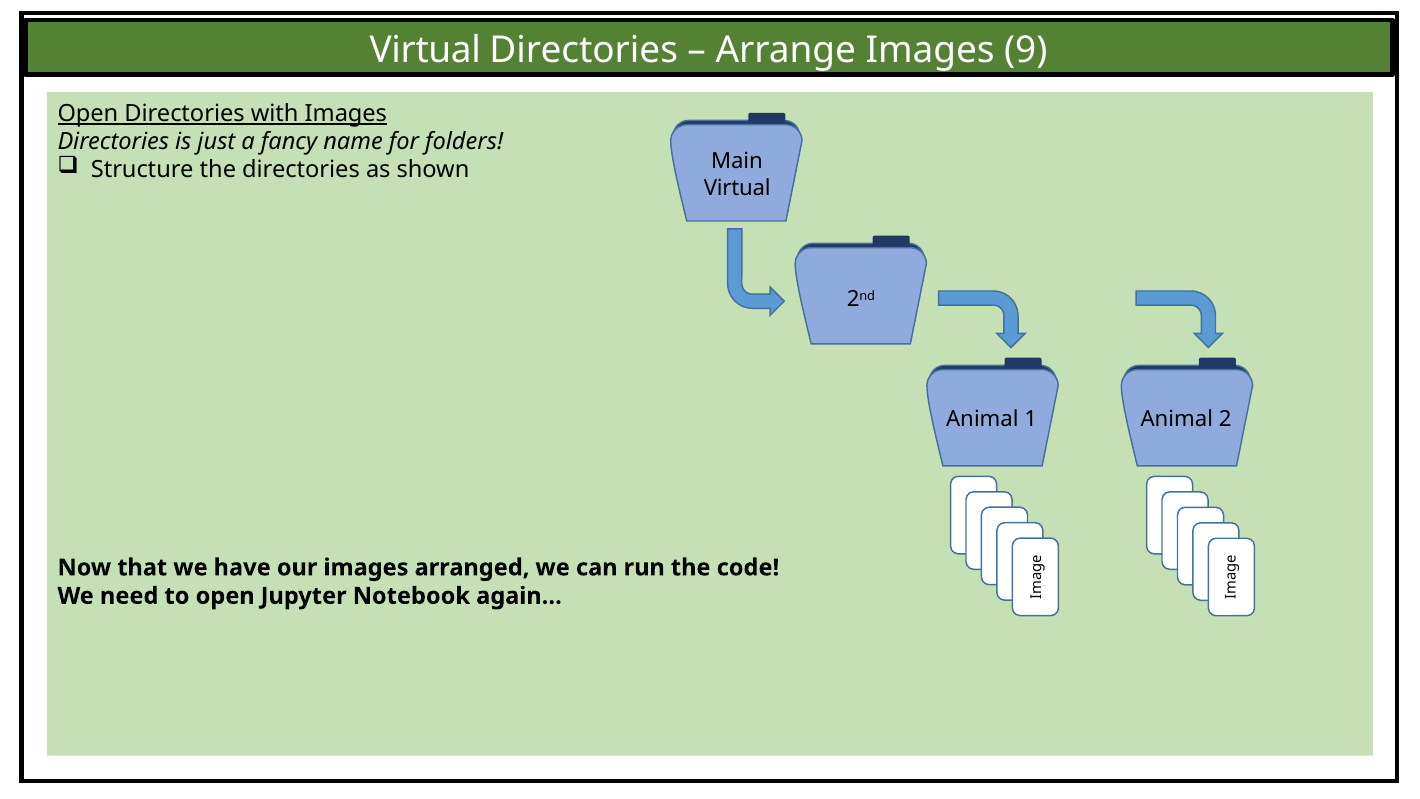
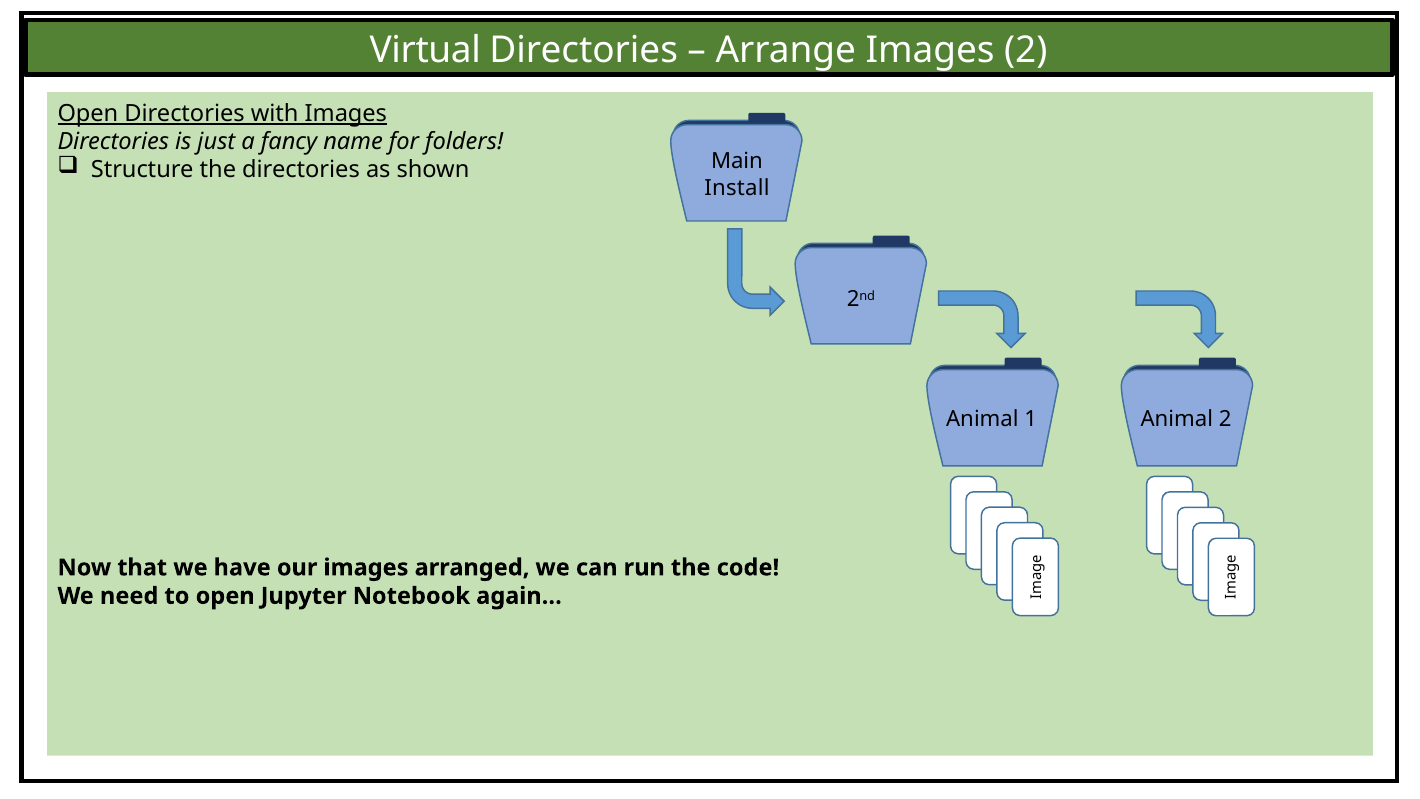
Images 9: 9 -> 2
Virtual at (737, 188): Virtual -> Install
